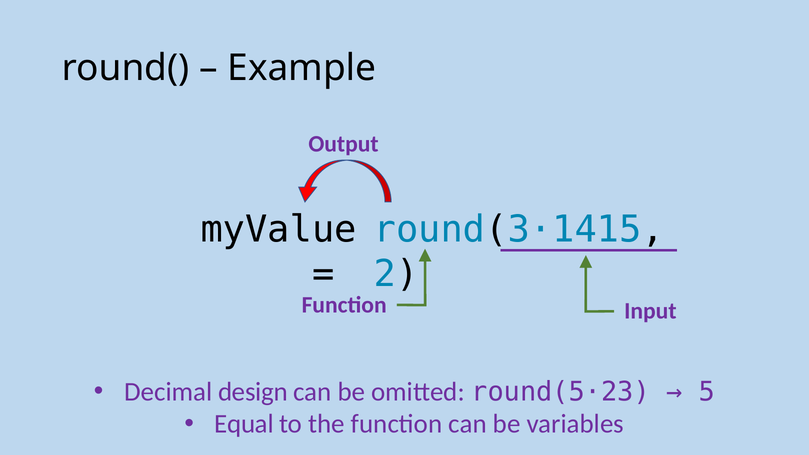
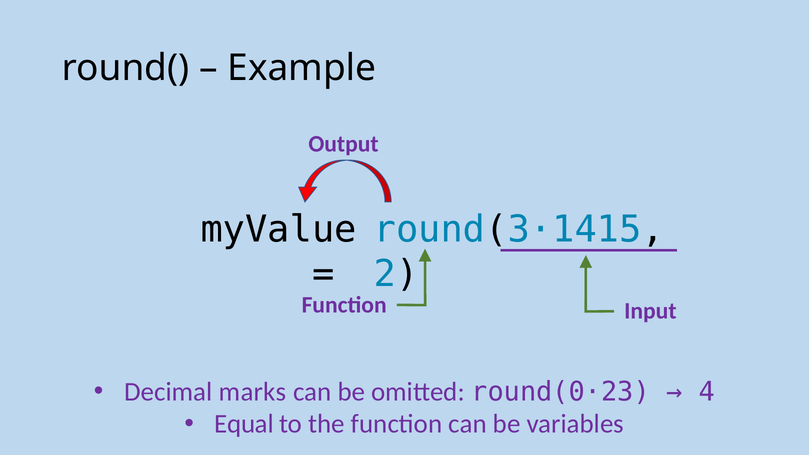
design: design -> marks
round(5·23: round(5·23 -> round(0·23
5: 5 -> 4
